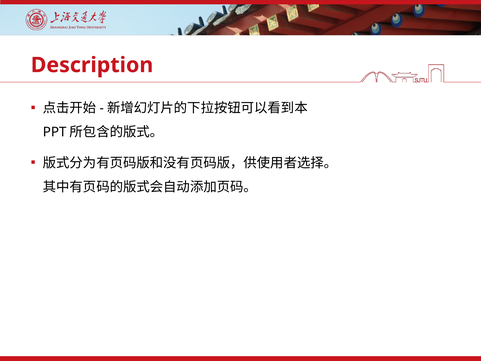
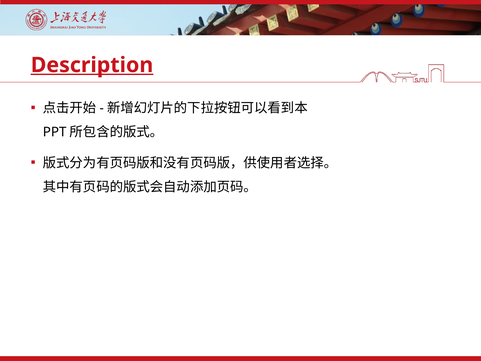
Description underline: none -> present
